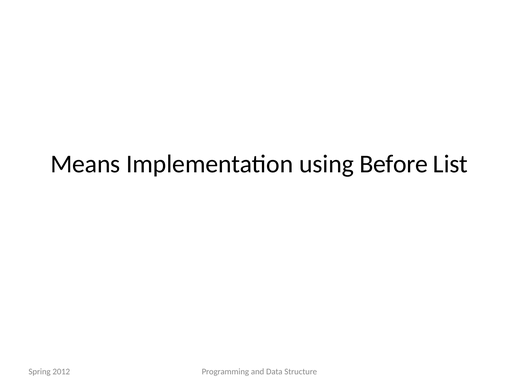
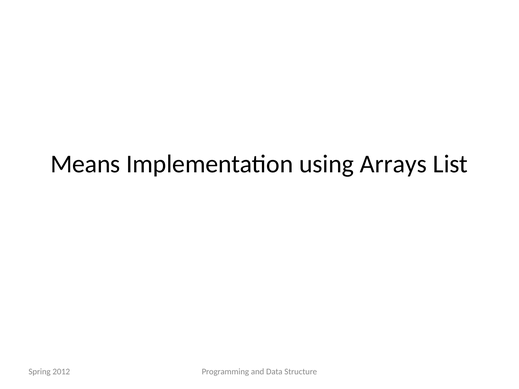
Before: Before -> Arrays
